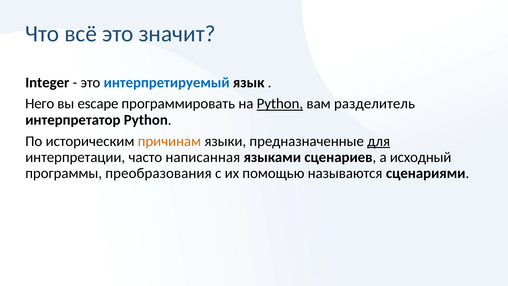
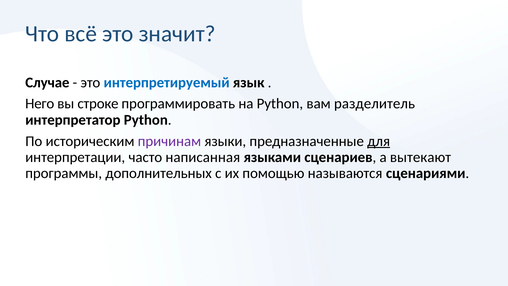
Integer: Integer -> Случае
escape: escape -> строке
Python at (280, 104) underline: present -> none
причинам colour: orange -> purple
исходный: исходный -> вытекают
преобразования: преобразования -> дополнительных
